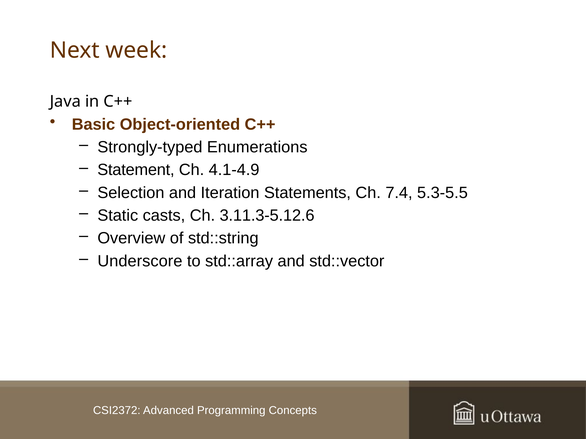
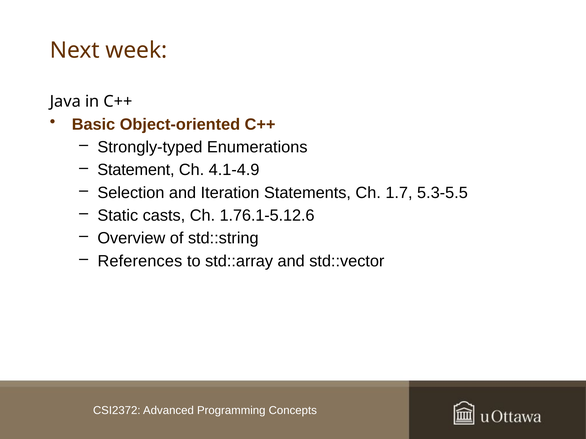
7.4: 7.4 -> 1.7
3.11.3-5.12.6: 3.11.3-5.12.6 -> 1.76.1-5.12.6
Underscore: Underscore -> References
